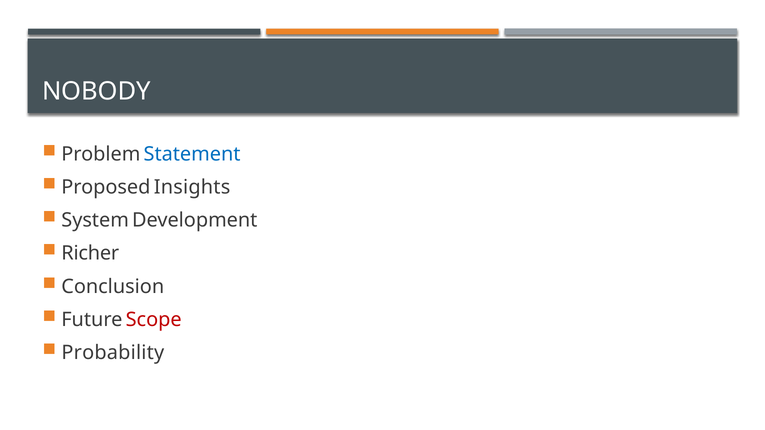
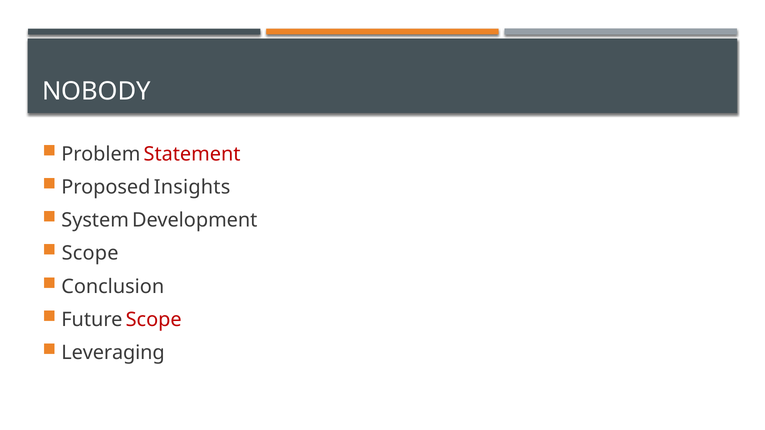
Statement colour: blue -> red
Richer at (90, 254): Richer -> Scope
Probability: Probability -> Leveraging
